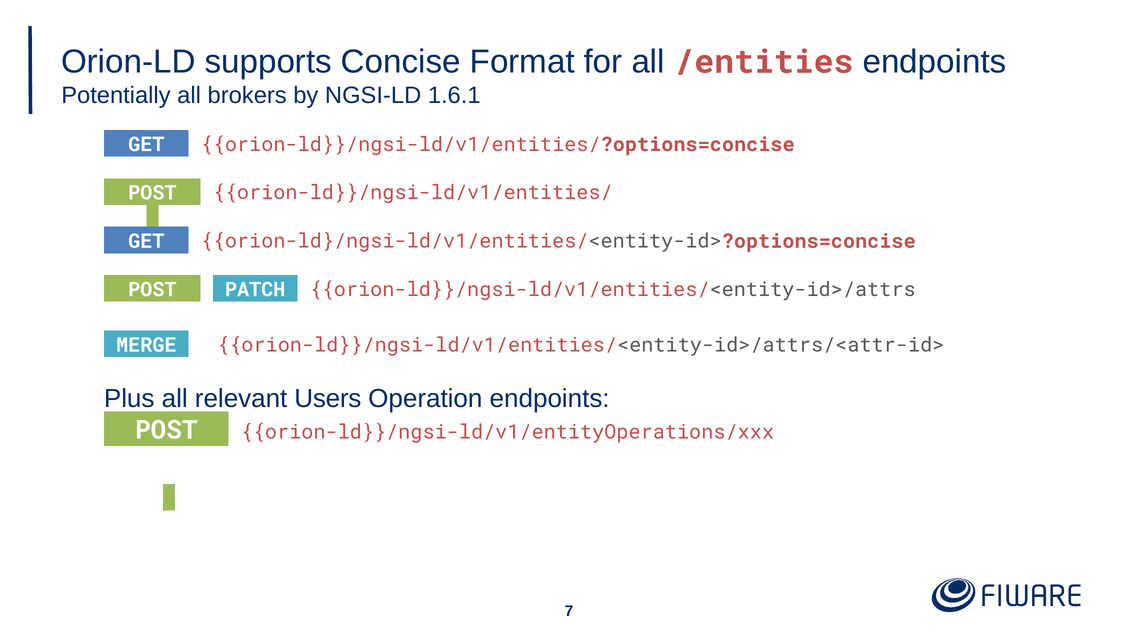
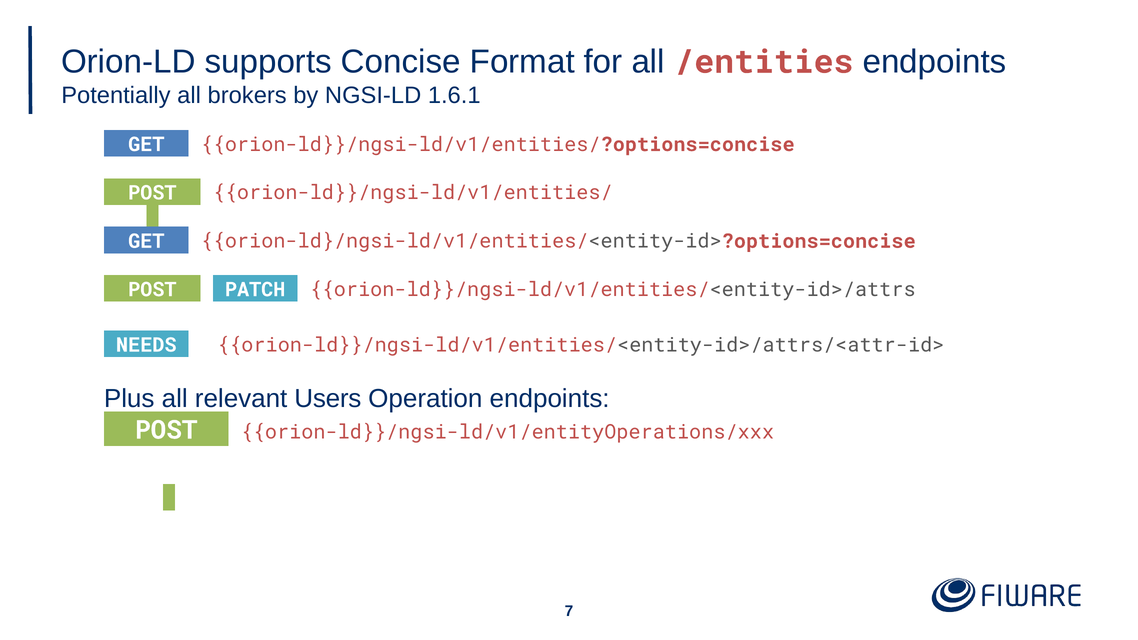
MERGE: MERGE -> NEEDS
